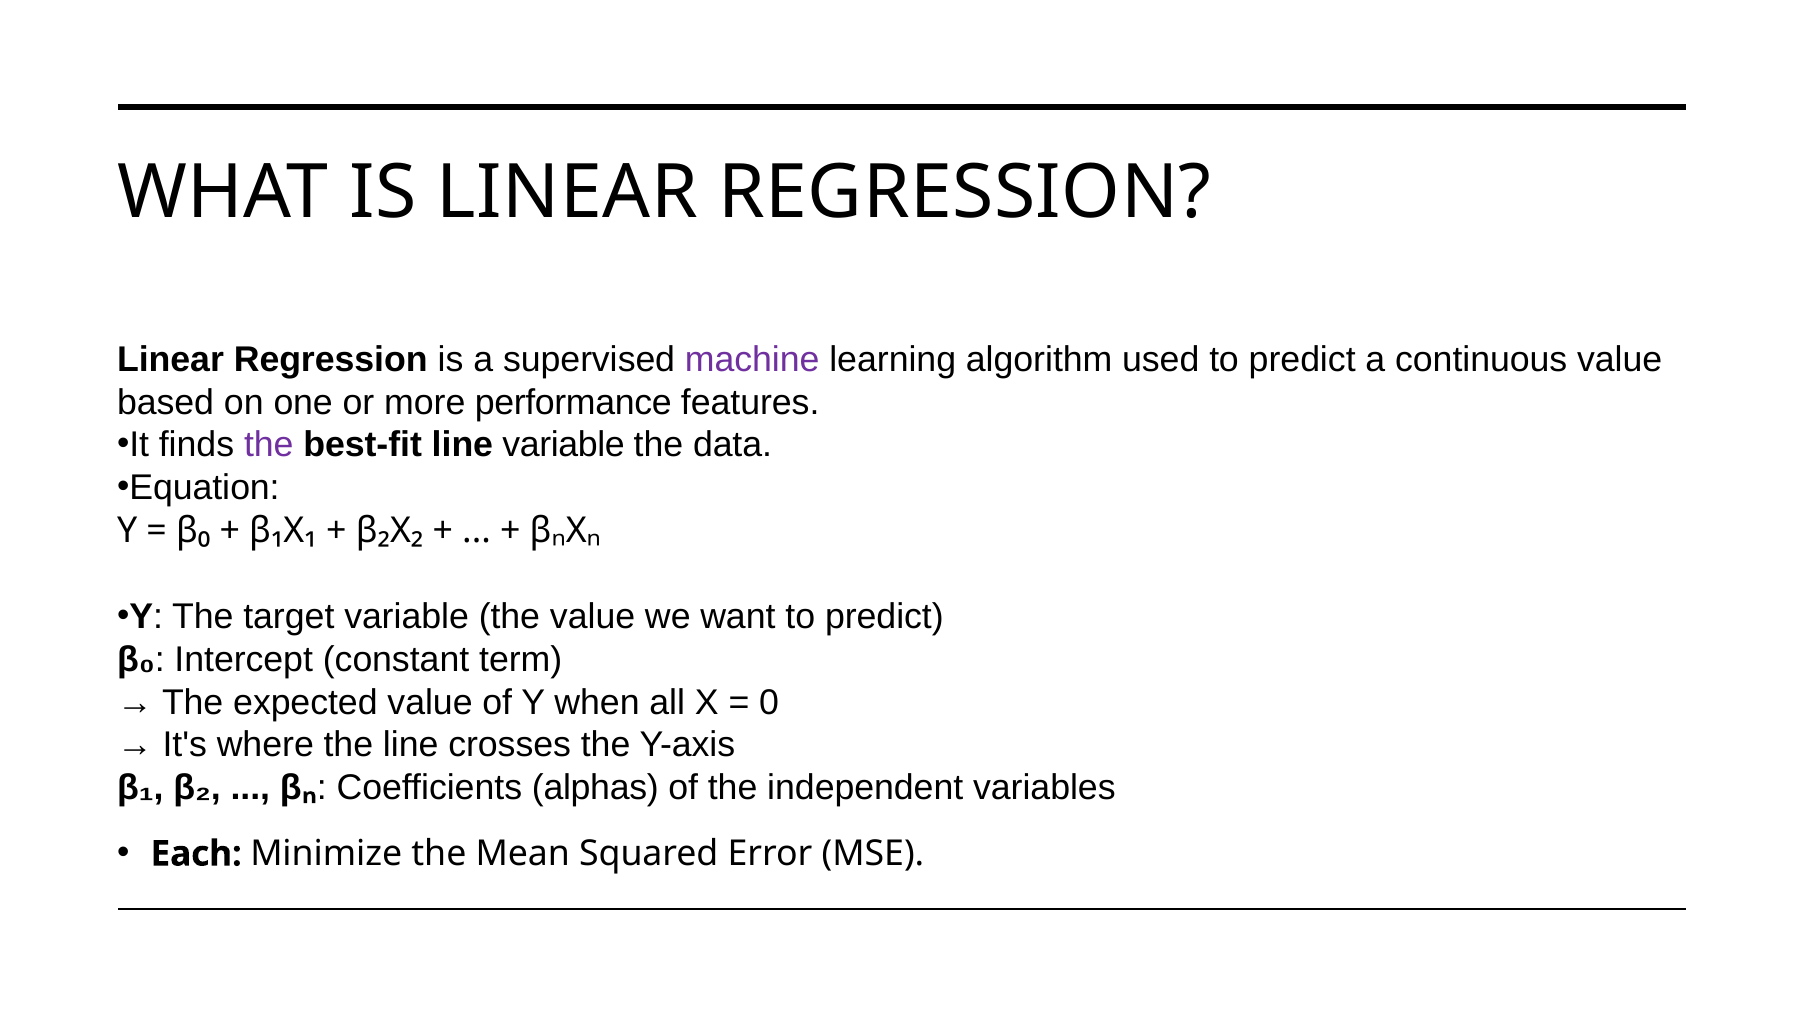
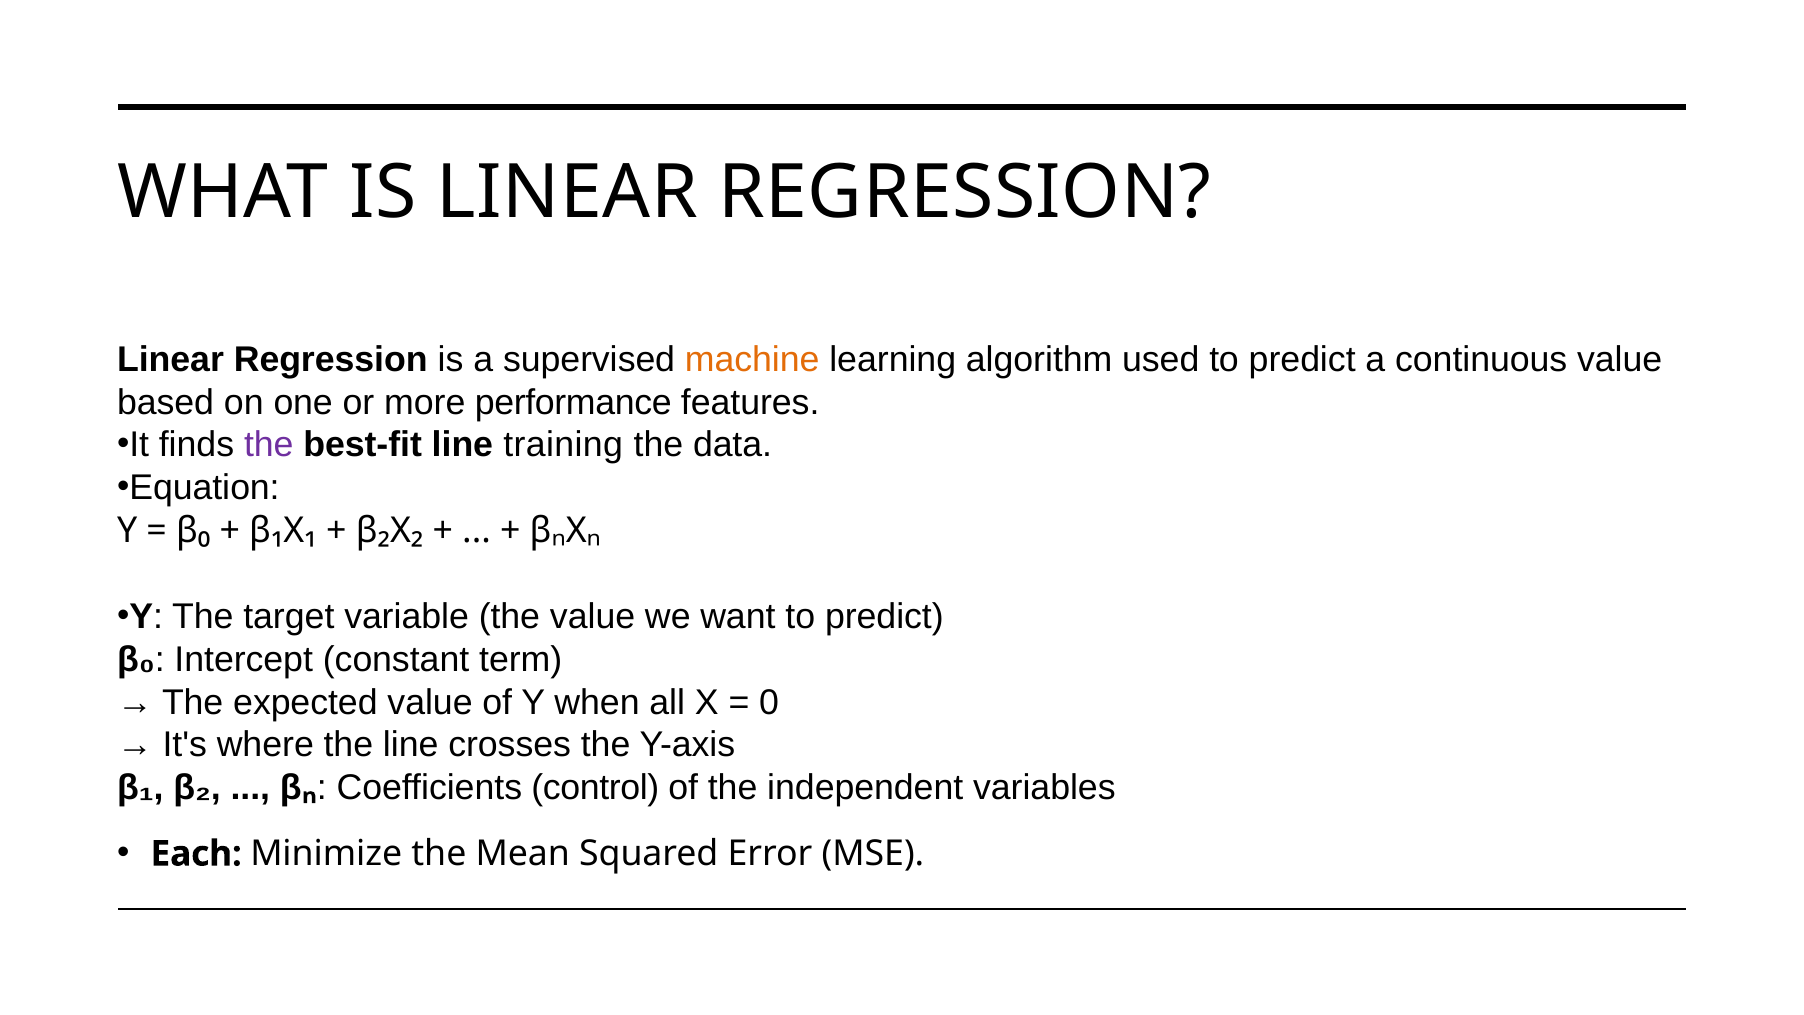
machine colour: purple -> orange
line variable: variable -> training
alphas: alphas -> control
